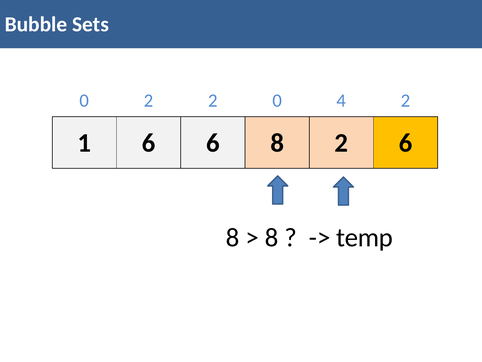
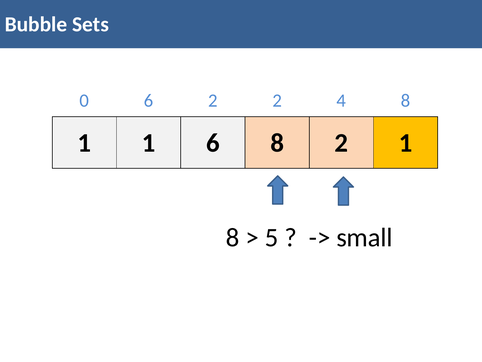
0 2: 2 -> 6
2 0: 0 -> 2
4 2: 2 -> 8
1 6: 6 -> 1
2 6: 6 -> 1
8 at (272, 237): 8 -> 5
temp: temp -> small
